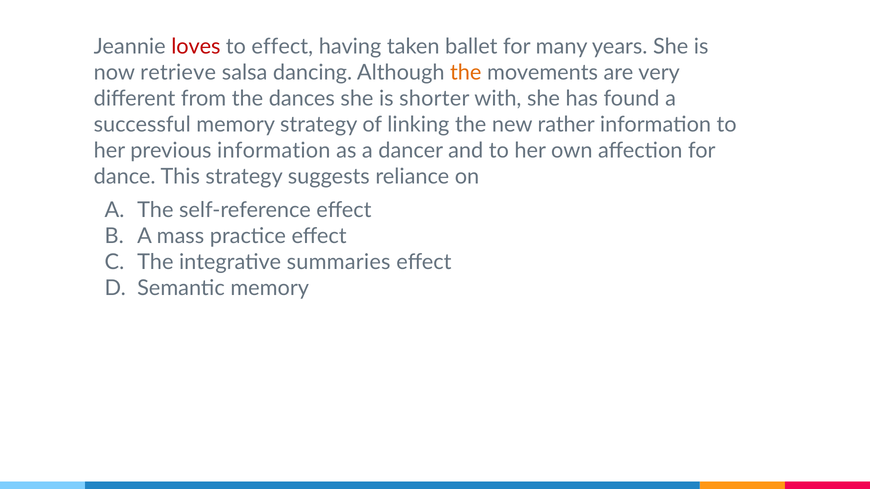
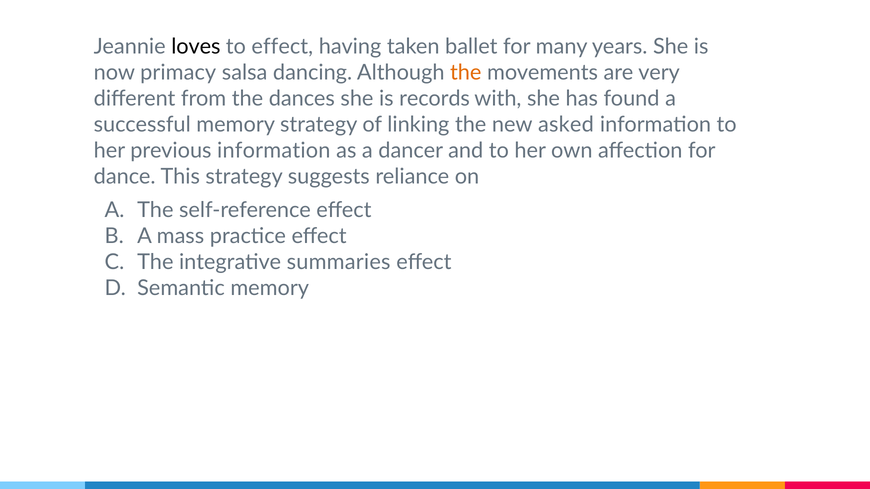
loves colour: red -> black
retrieve: retrieve -> primacy
shorter: shorter -> records
rather: rather -> asked
